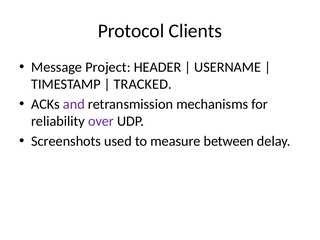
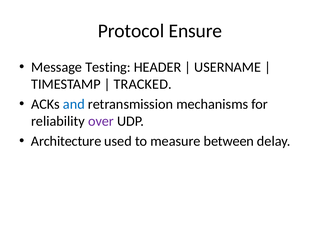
Clients: Clients -> Ensure
Project: Project -> Testing
and colour: purple -> blue
Screenshots: Screenshots -> Architecture
